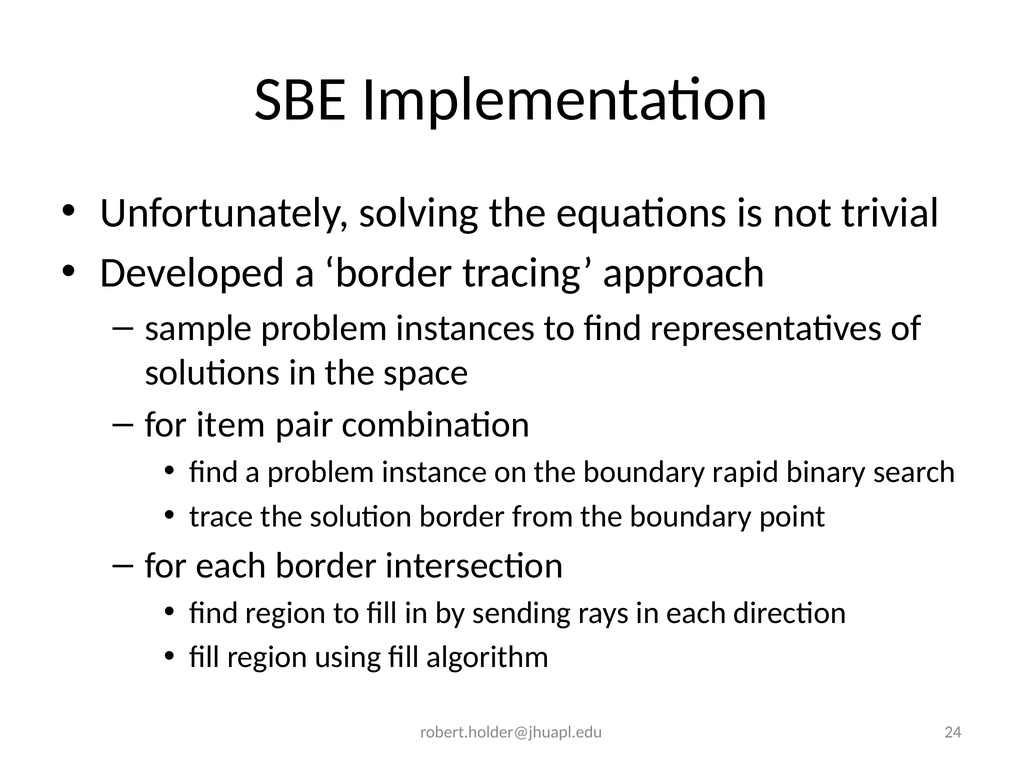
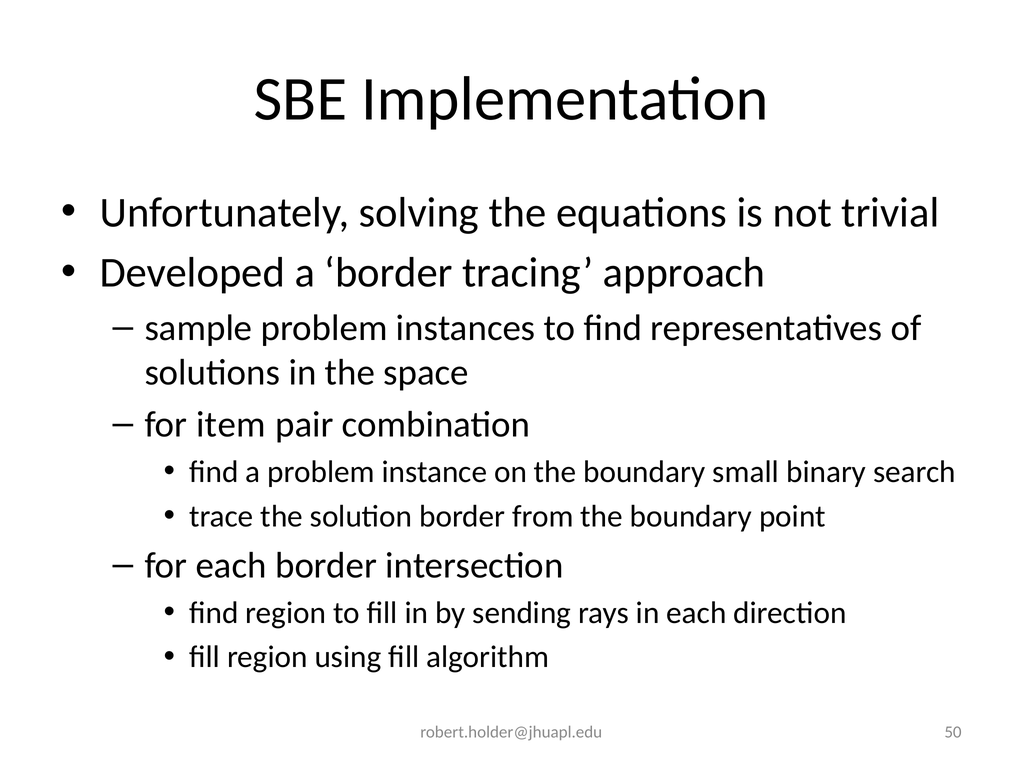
rapid: rapid -> small
24: 24 -> 50
